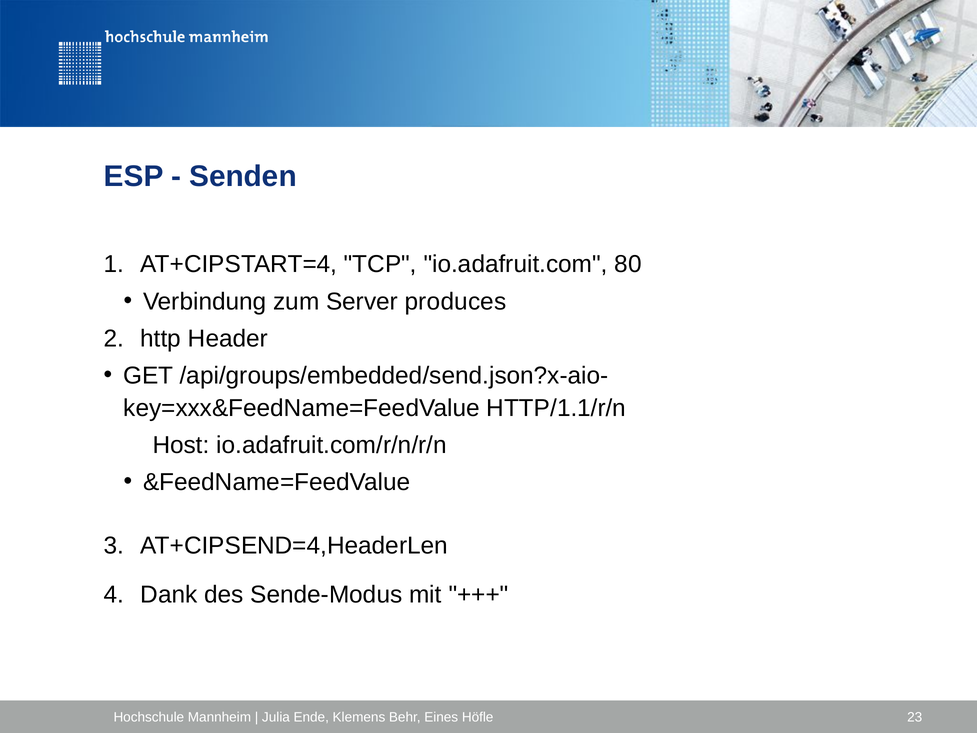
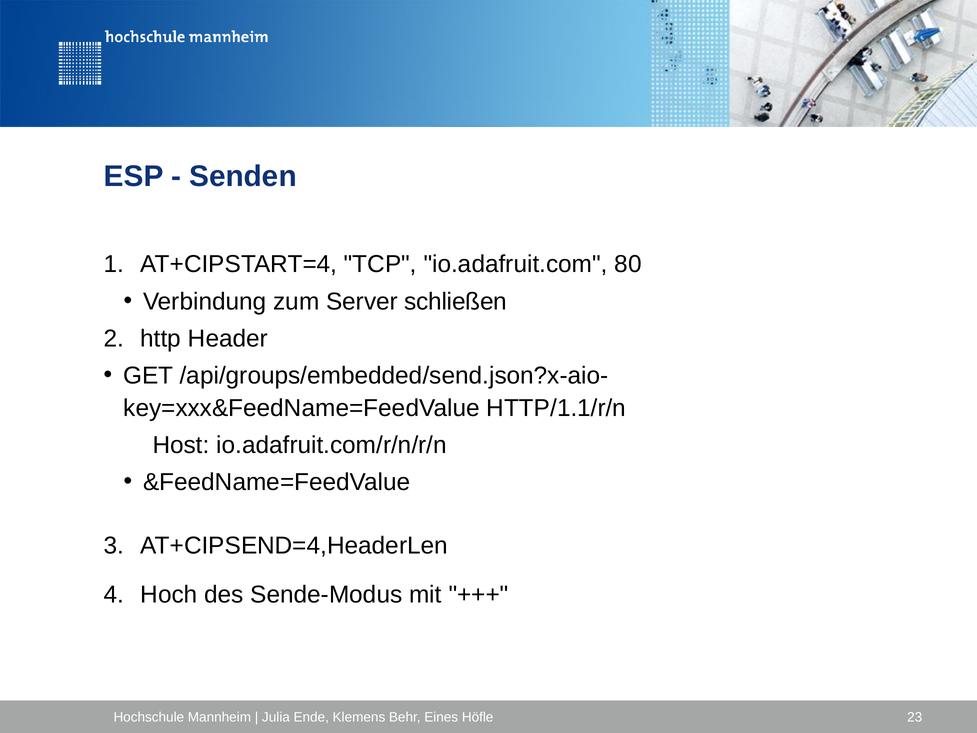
produces: produces -> schließen
Dank: Dank -> Hoch
